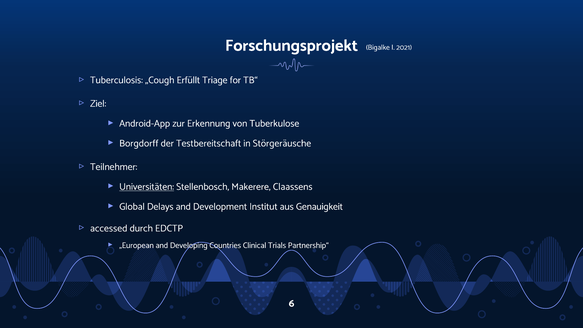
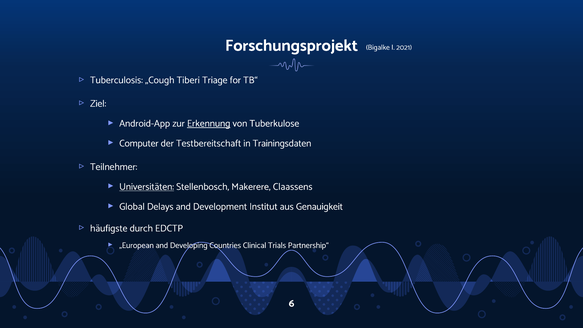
Erfüllt: Erfüllt -> Tiberi
Erkennung underline: none -> present
Borgdorff: Borgdorff -> Computer
Störgeräusche: Störgeräusche -> Trainingsdaten
accessed: accessed -> häufigste
